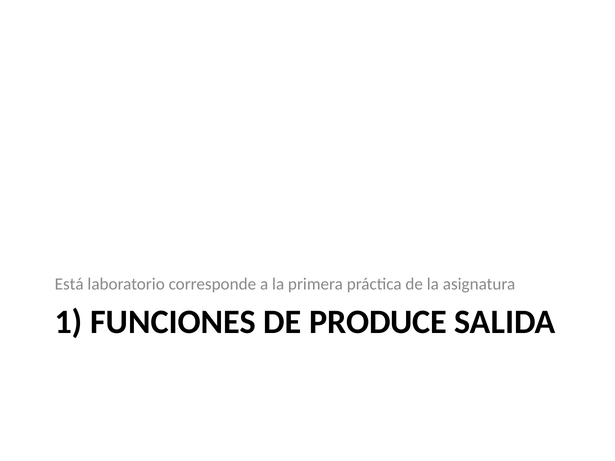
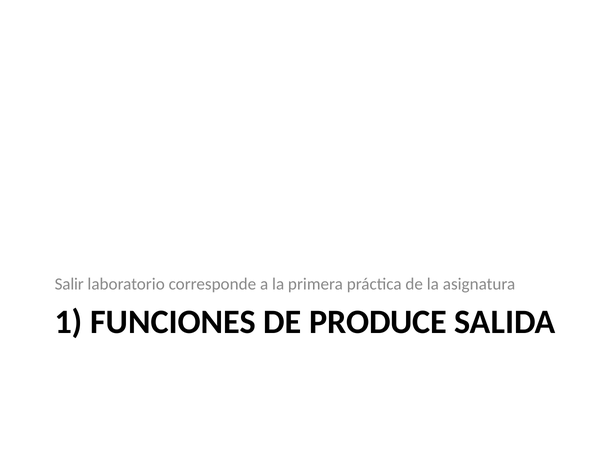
Está: Está -> Salir
